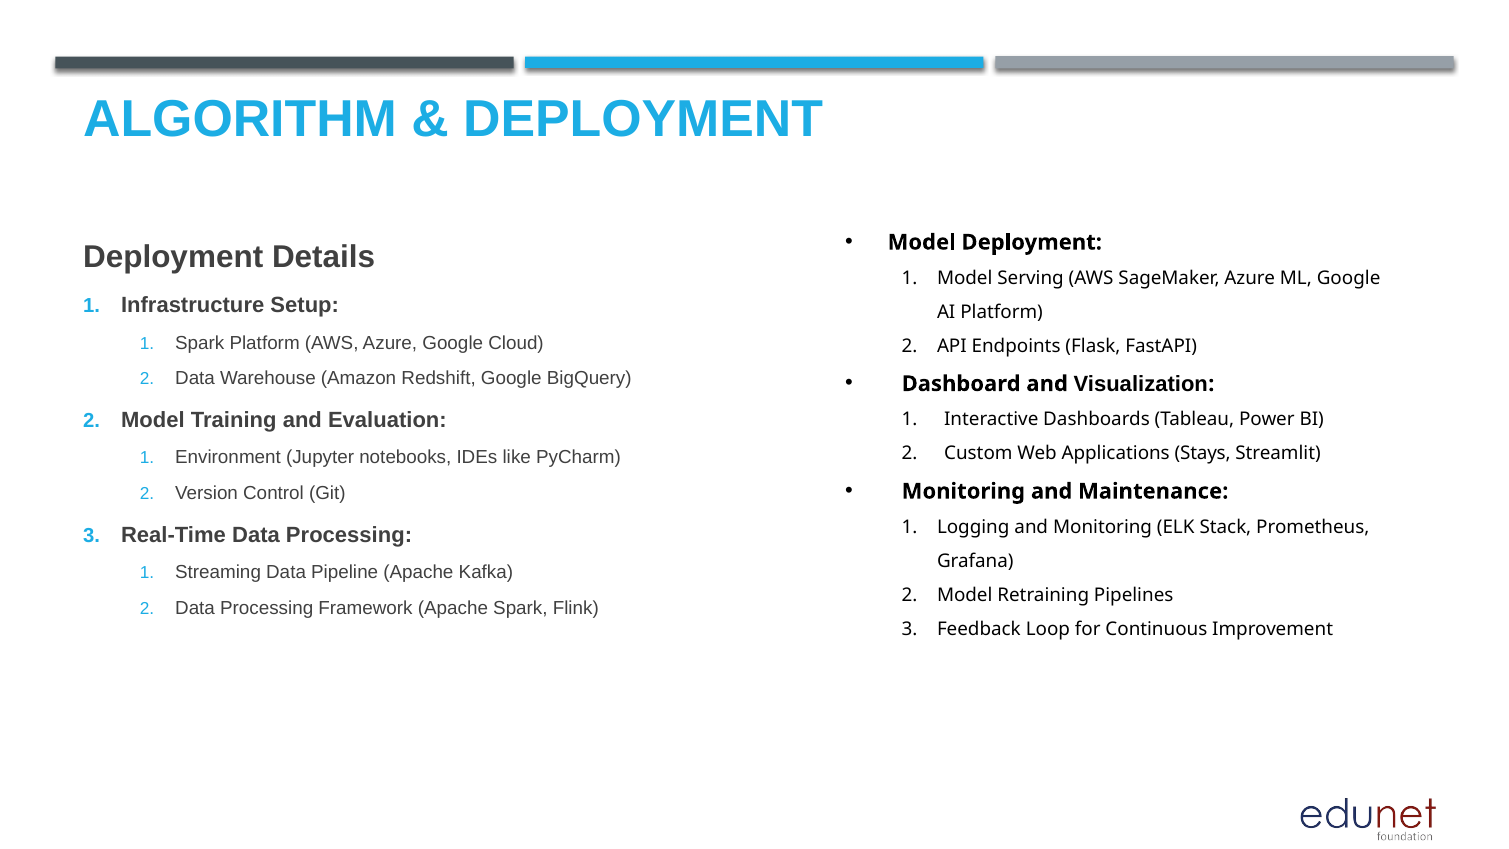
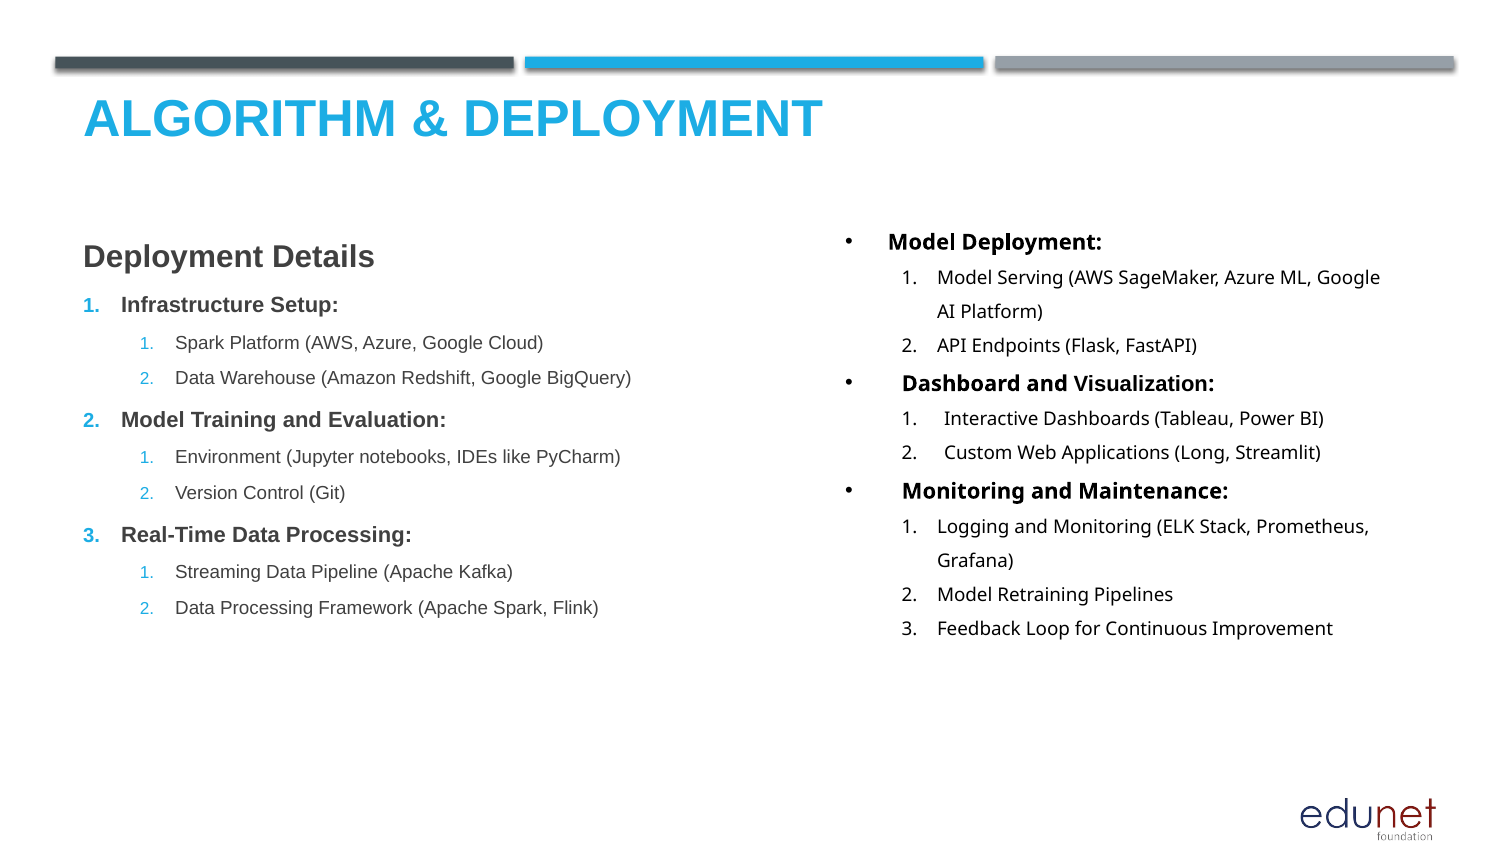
Stays: Stays -> Long
